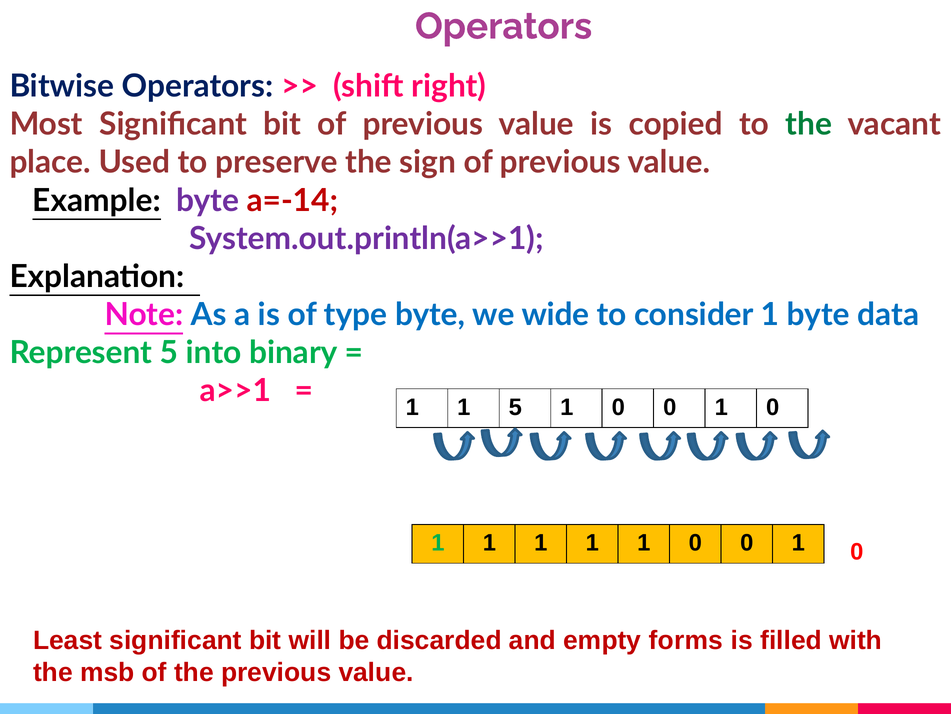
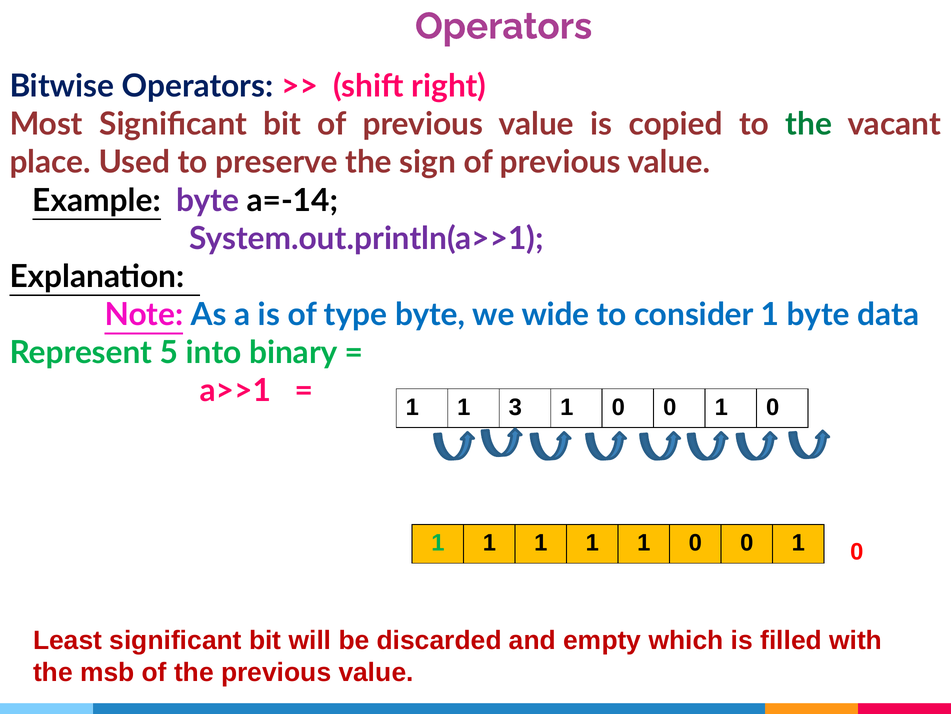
a=-14 colour: red -> black
1 5: 5 -> 3
forms: forms -> which
